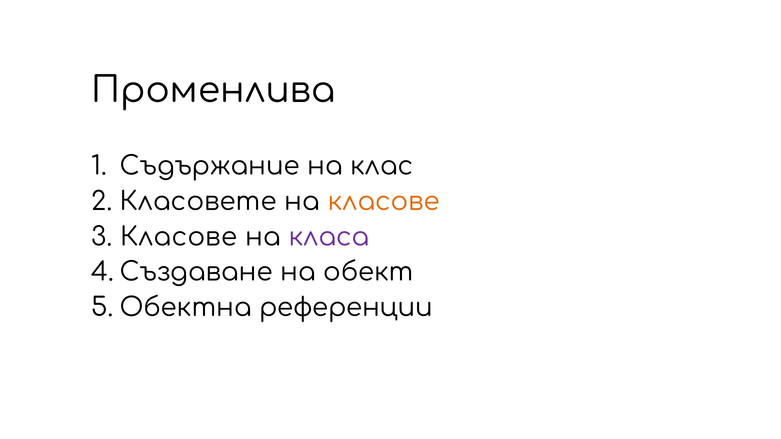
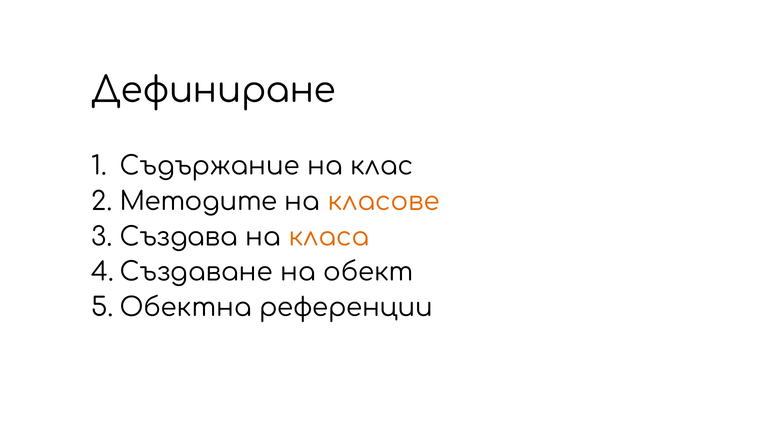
Променлива: Променлива -> Дефиниране
Класовете: Класовете -> Методите
Класове at (179, 237): Класове -> Създава
класа colour: purple -> orange
